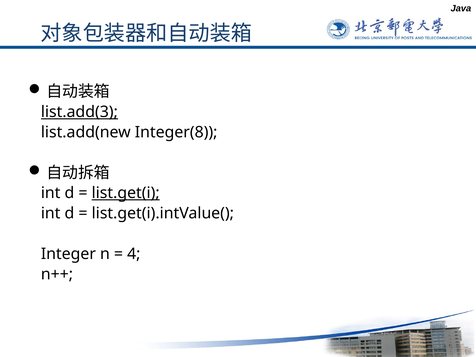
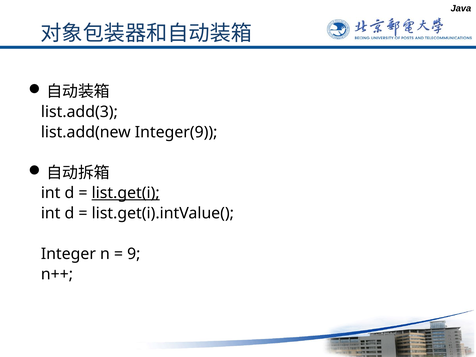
list.add(3 underline: present -> none
Integer(8: Integer(8 -> Integer(9
4: 4 -> 9
